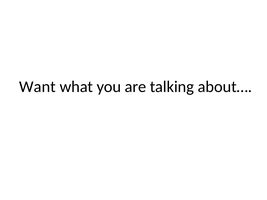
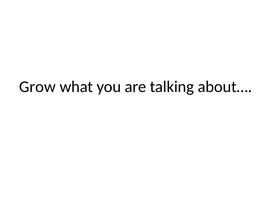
Want: Want -> Grow
